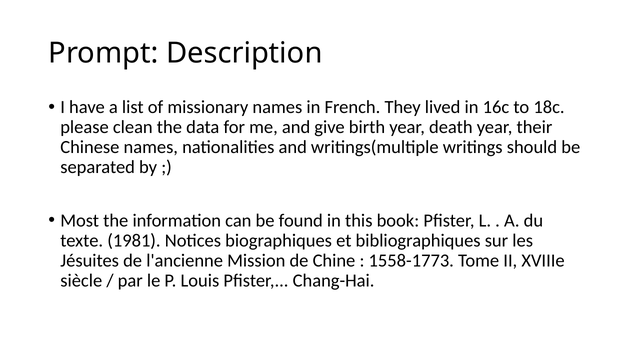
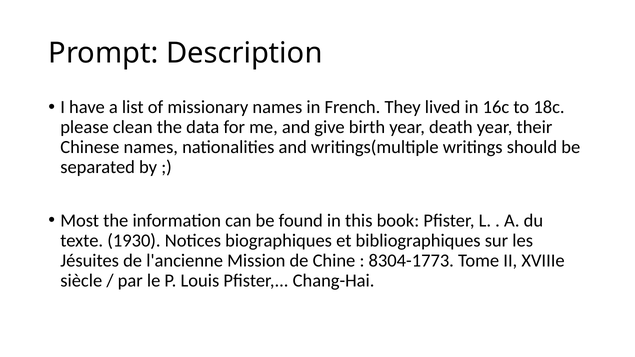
1981: 1981 -> 1930
1558-1773: 1558-1773 -> 8304-1773
